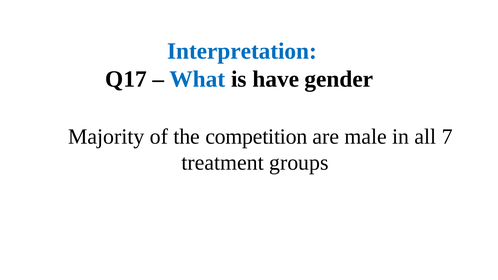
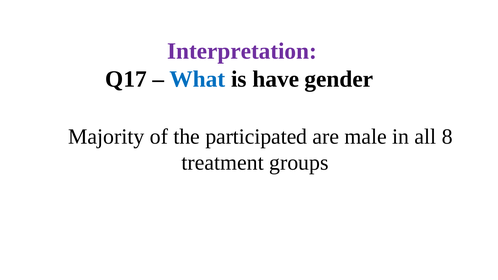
Interpretation colour: blue -> purple
competition: competition -> participated
7: 7 -> 8
